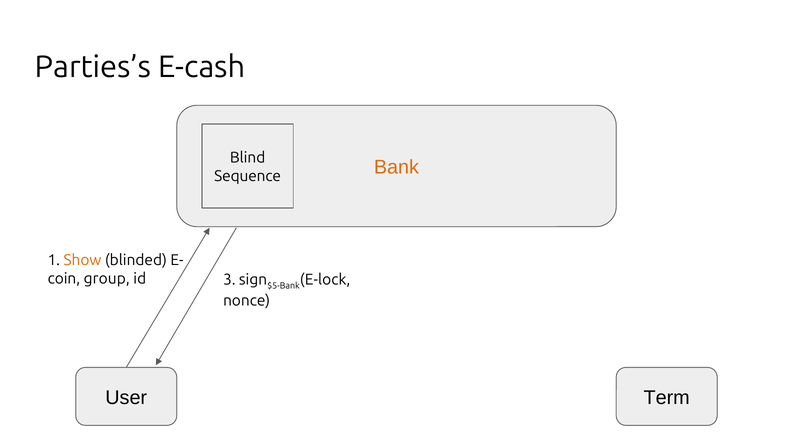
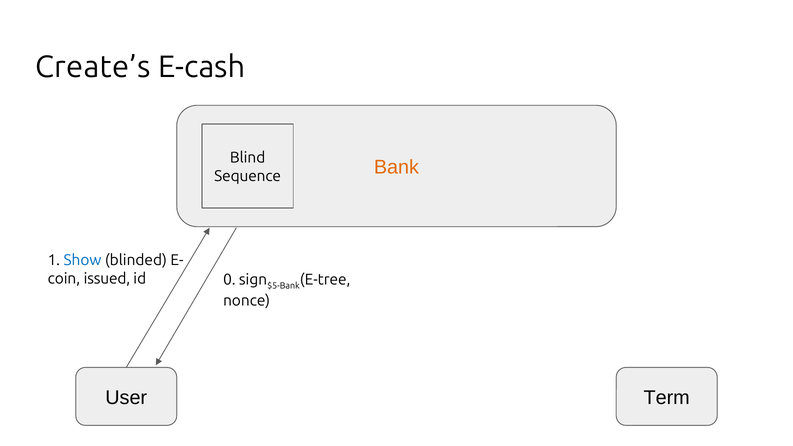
Parties’s: Parties’s -> Create’s
Show colour: orange -> blue
group: group -> issued
3: 3 -> 0
E-lock: E-lock -> E-tree
